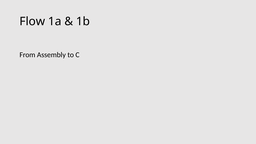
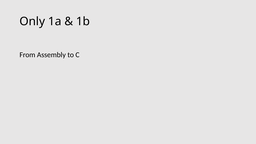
Flow: Flow -> Only
